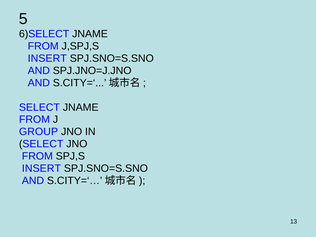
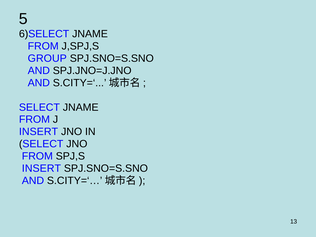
INSERT at (47, 58): INSERT -> GROUP
GROUP at (39, 132): GROUP -> INSERT
